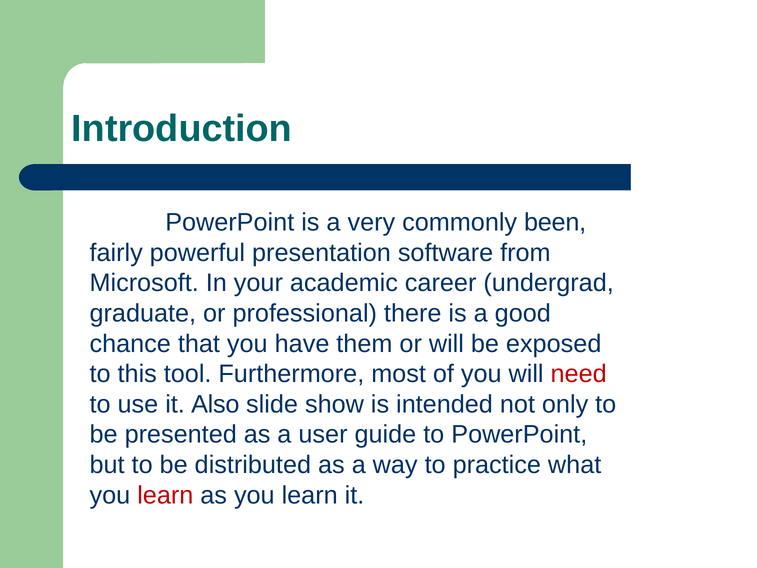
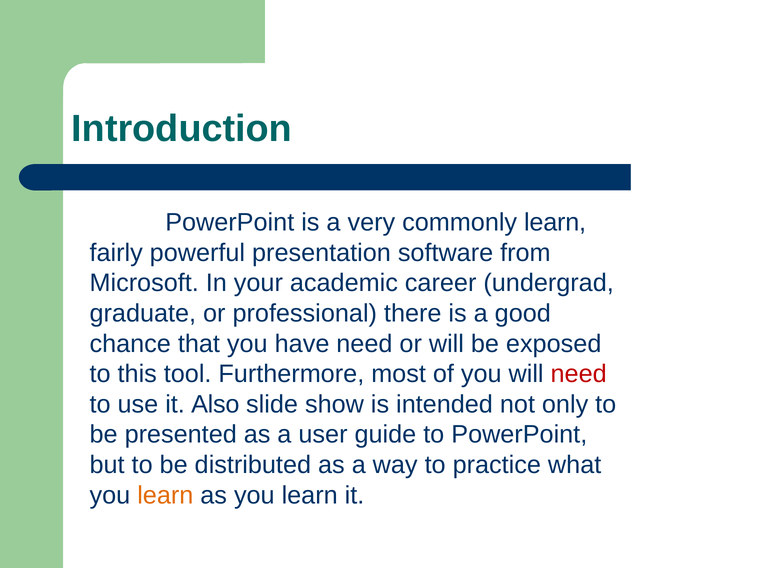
commonly been: been -> learn
have them: them -> need
learn at (165, 495) colour: red -> orange
